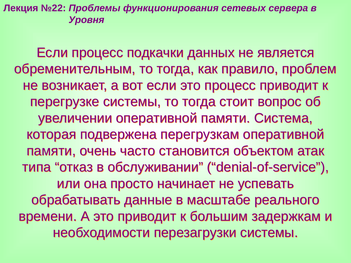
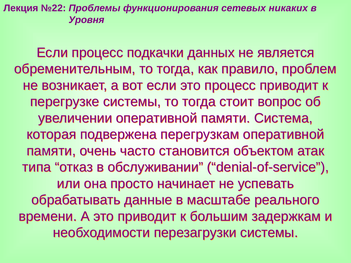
сервера: сервера -> никаких
